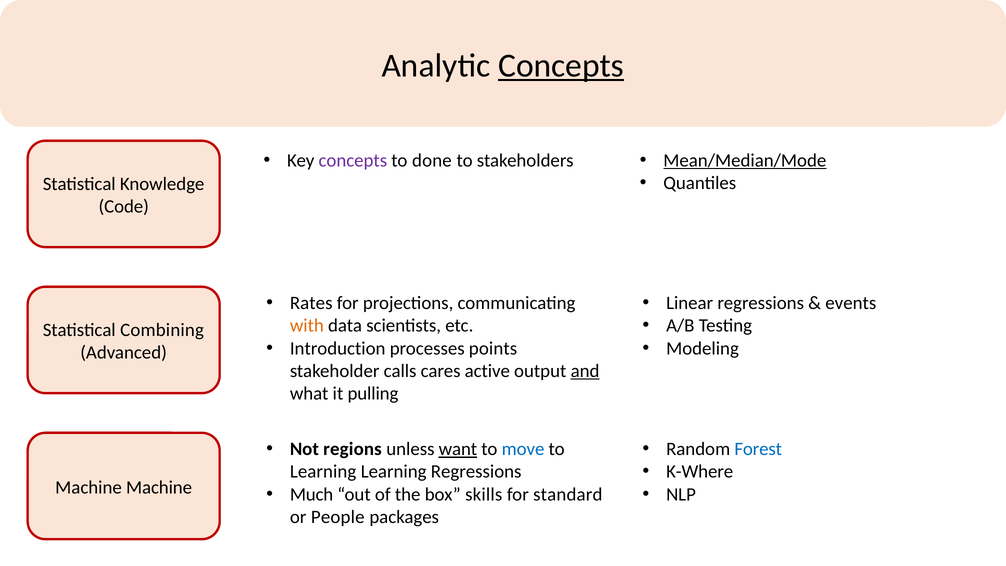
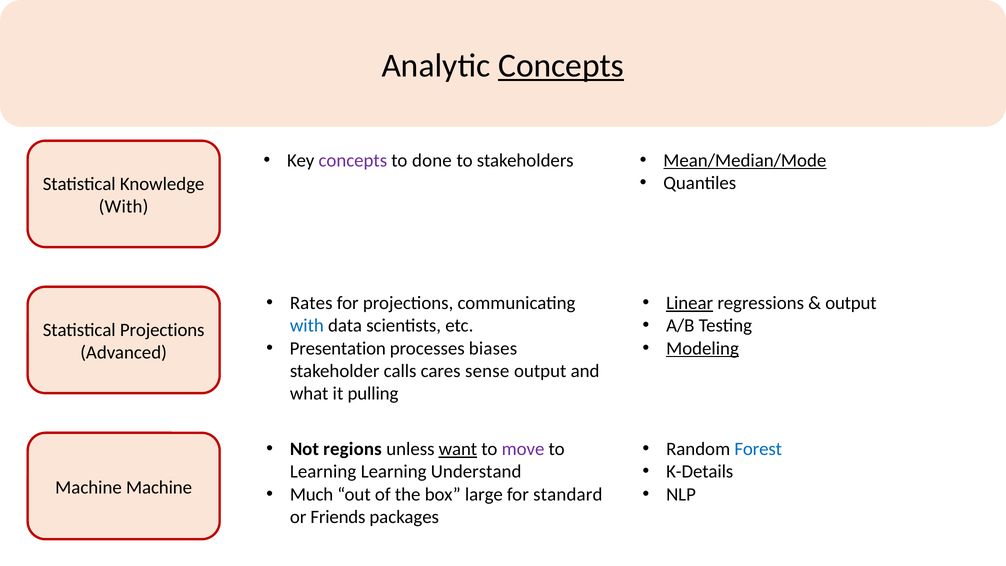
Code at (124, 207): Code -> With
Linear underline: none -> present
events at (851, 303): events -> output
with at (307, 326) colour: orange -> blue
Statistical Combining: Combining -> Projections
Introduction: Introduction -> Presentation
points: points -> biases
Modeling underline: none -> present
active: active -> sense
and underline: present -> none
move colour: blue -> purple
K-Where: K-Where -> K-Details
Learning Regressions: Regressions -> Understand
skills: skills -> large
People: People -> Friends
